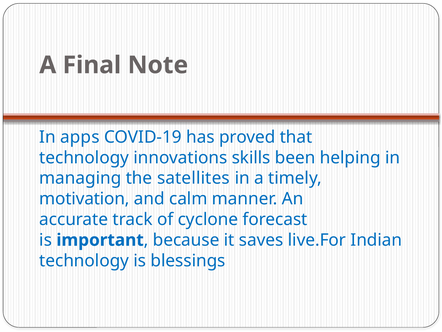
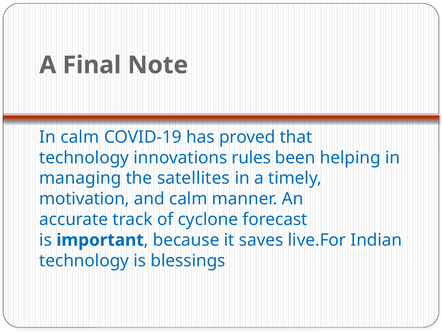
In apps: apps -> calm
skills: skills -> rules
